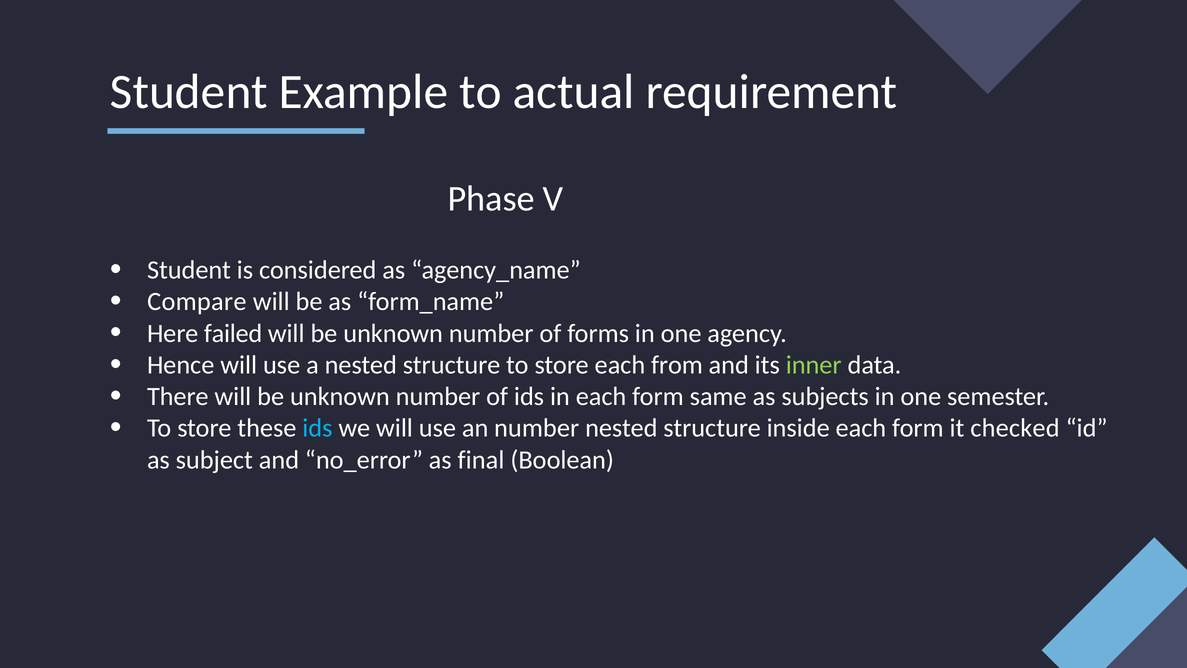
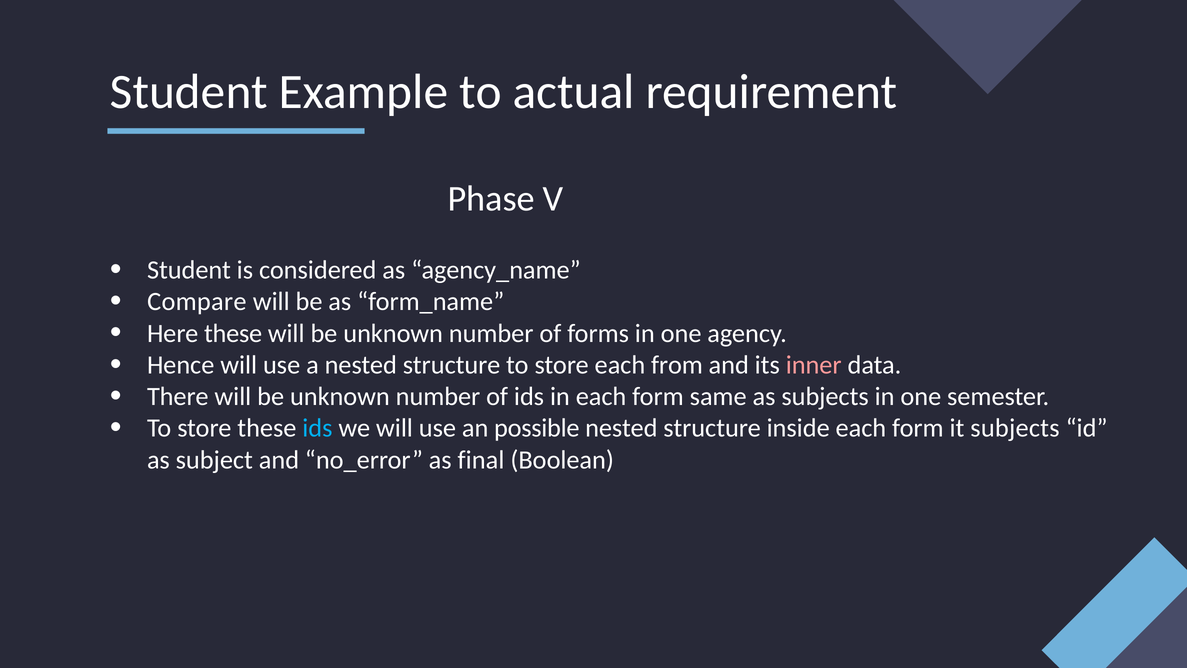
Here failed: failed -> these
inner colour: light green -> pink
an number: number -> possible
it checked: checked -> subjects
